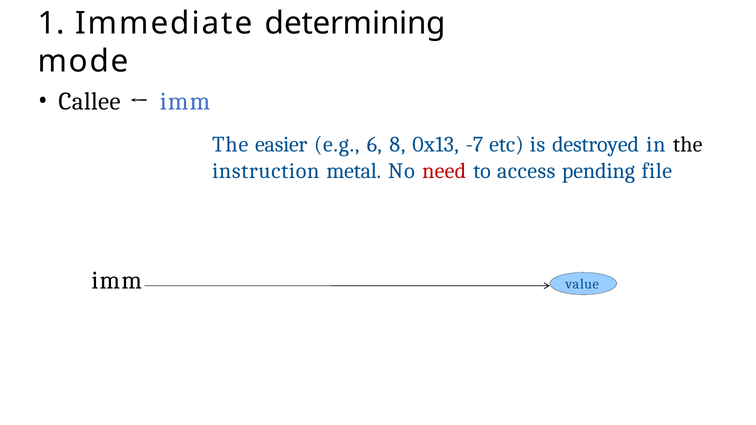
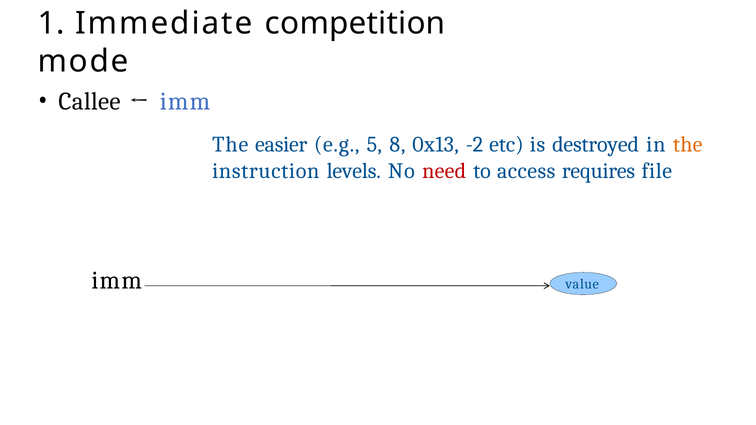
determining: determining -> competition
6: 6 -> 5
-7: -7 -> -2
the at (688, 144) colour: black -> orange
metal: metal -> levels
pending: pending -> requires
